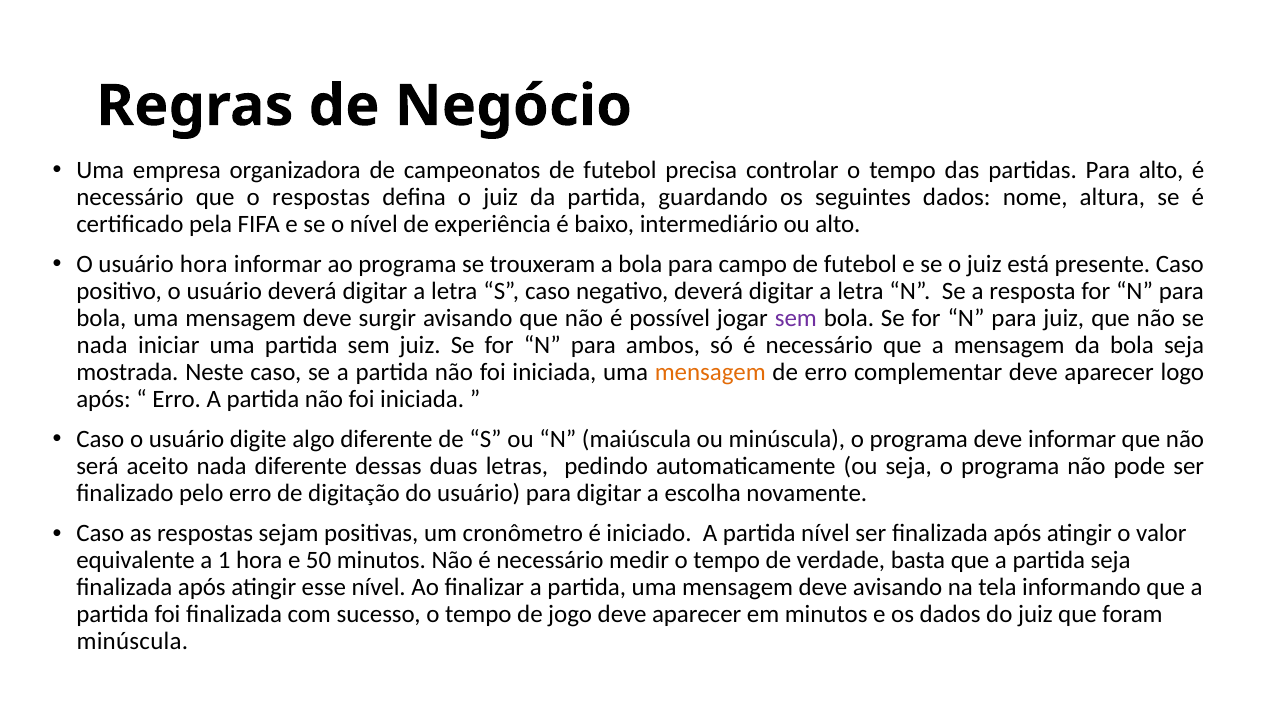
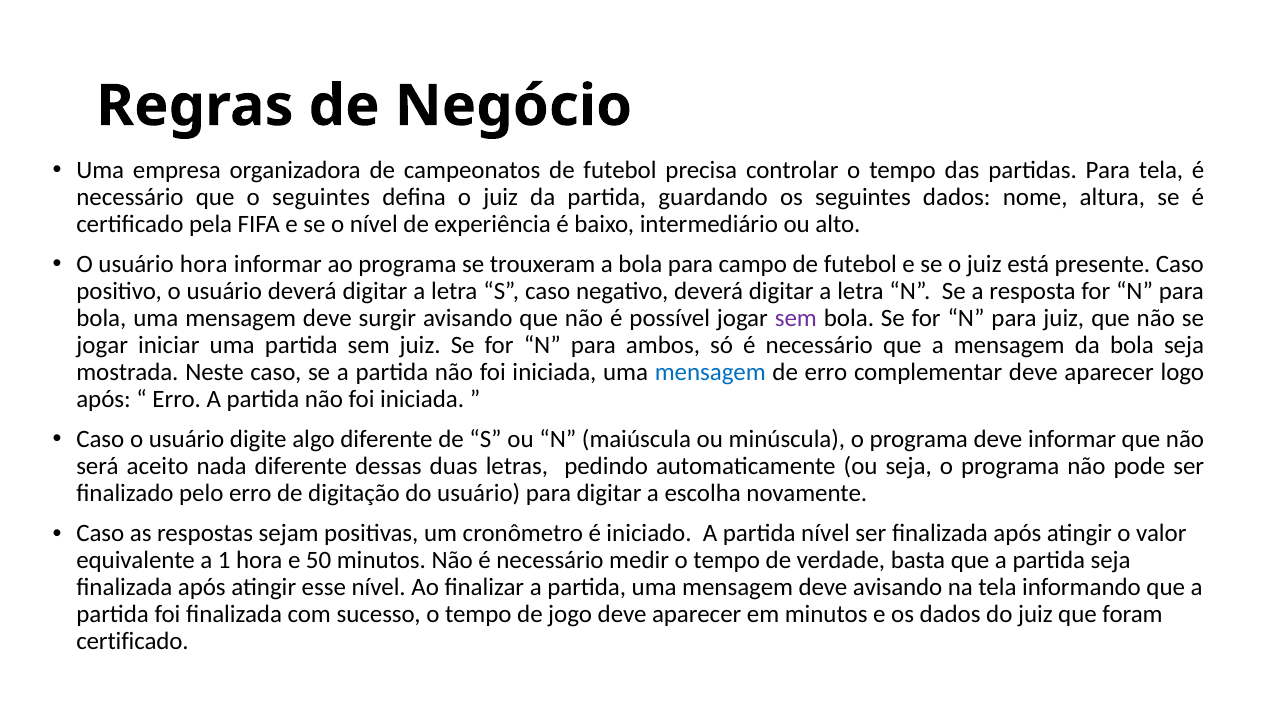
Para alto: alto -> tela
o respostas: respostas -> seguintes
nada at (102, 345): nada -> jogar
mensagem at (710, 372) colour: orange -> blue
minúscula at (132, 641): minúscula -> certificado
